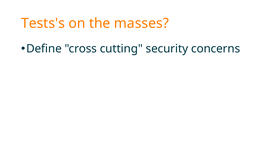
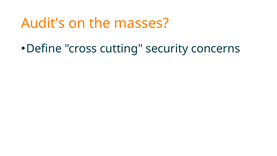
Tests's: Tests's -> Audit's
